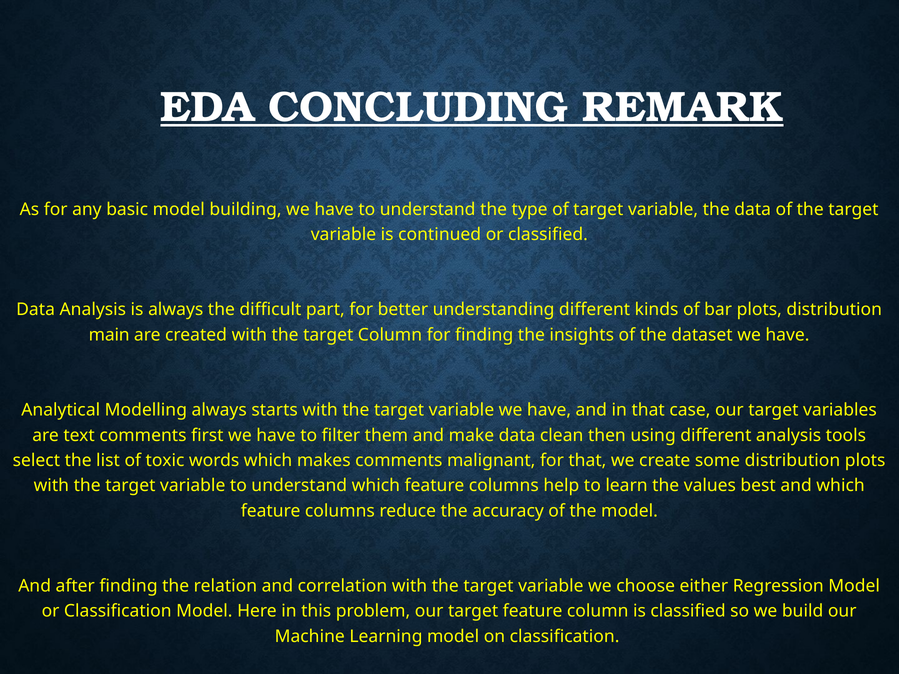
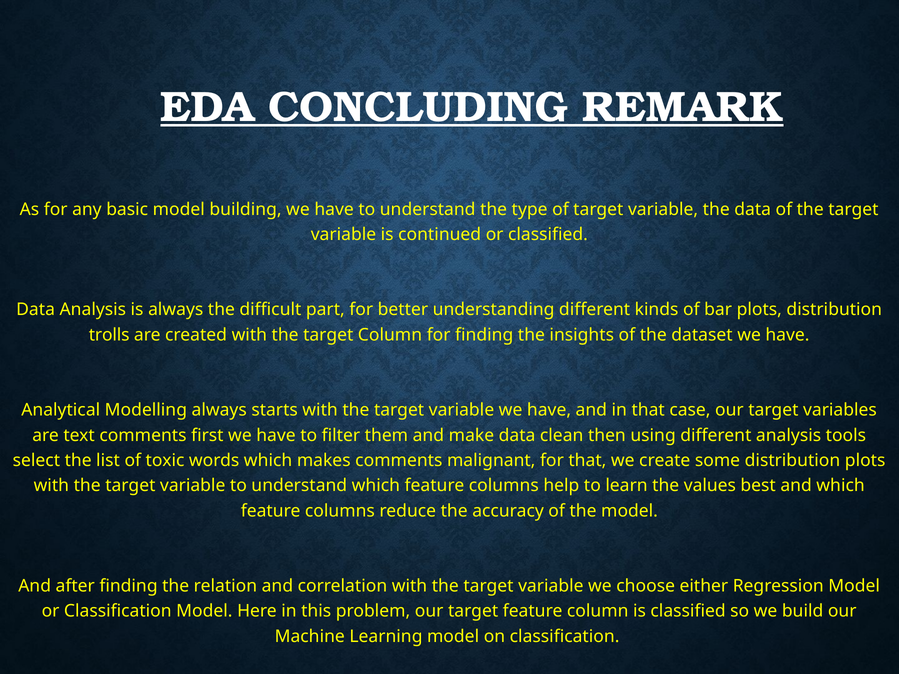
main: main -> trolls
